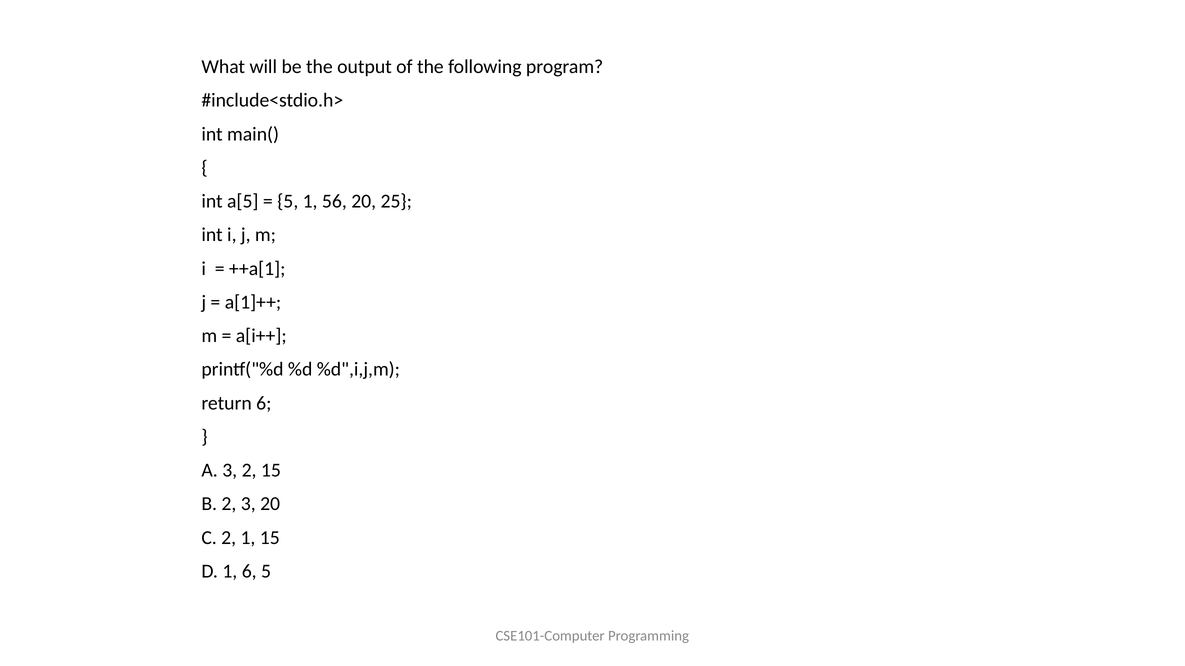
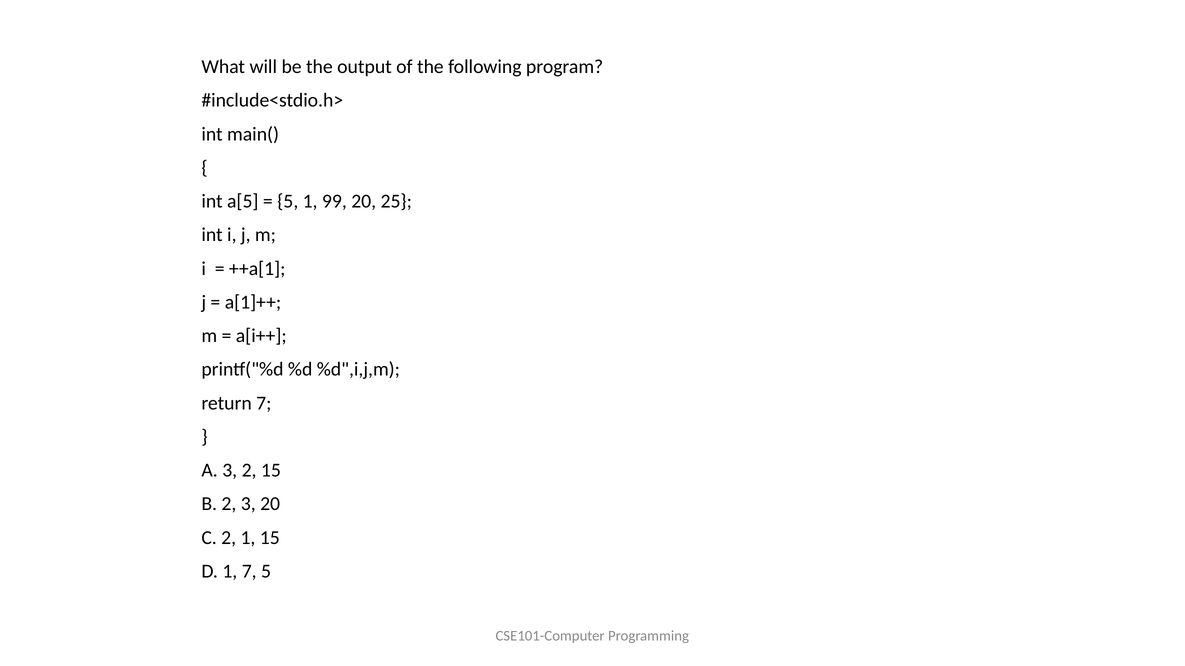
56: 56 -> 99
return 6: 6 -> 7
1 6: 6 -> 7
